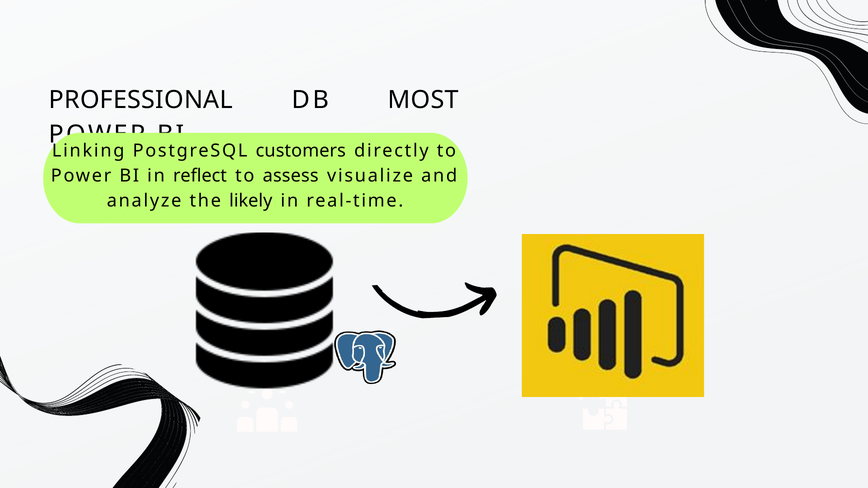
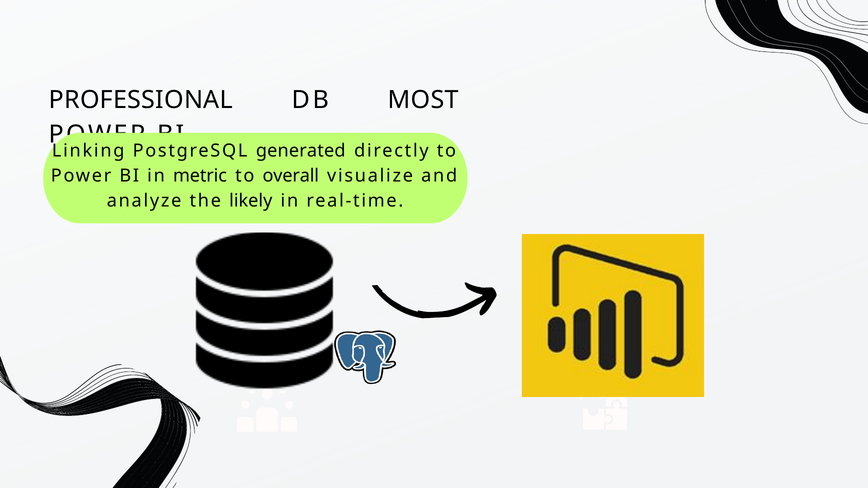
customers: customers -> generated
reflect: reflect -> metric
assess: assess -> overall
